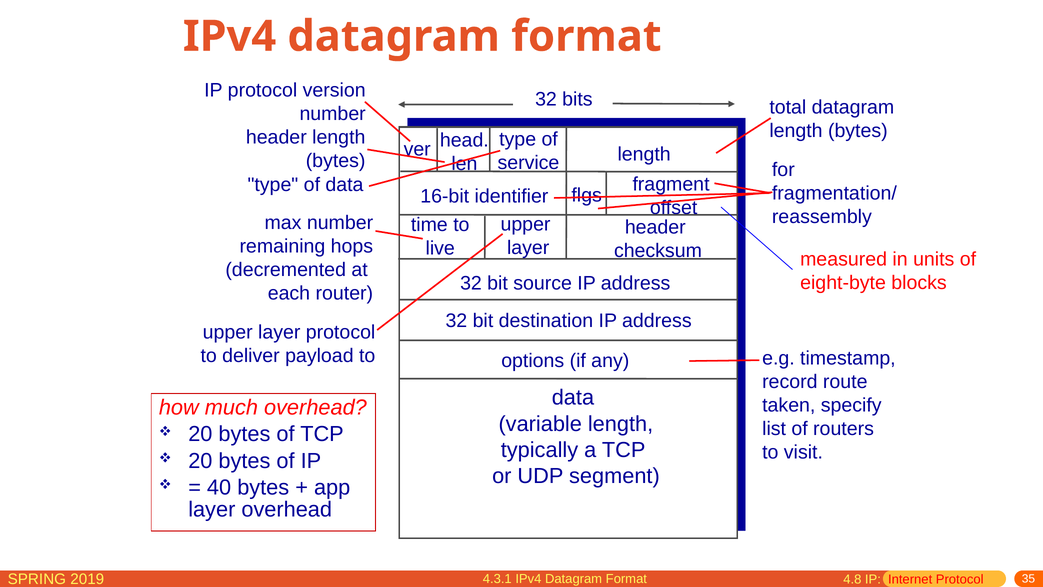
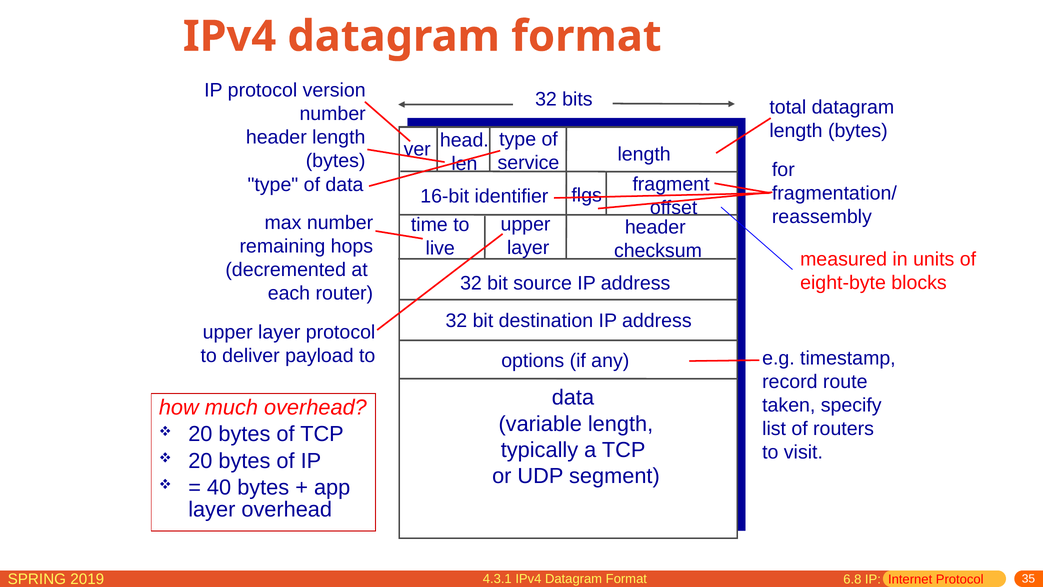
4.8: 4.8 -> 6.8
